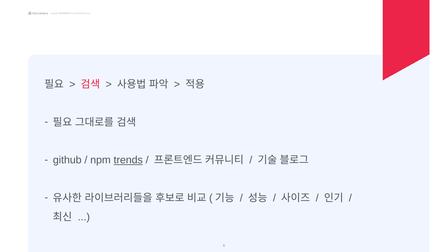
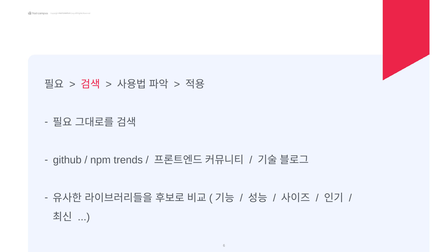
trends underline: present -> none
